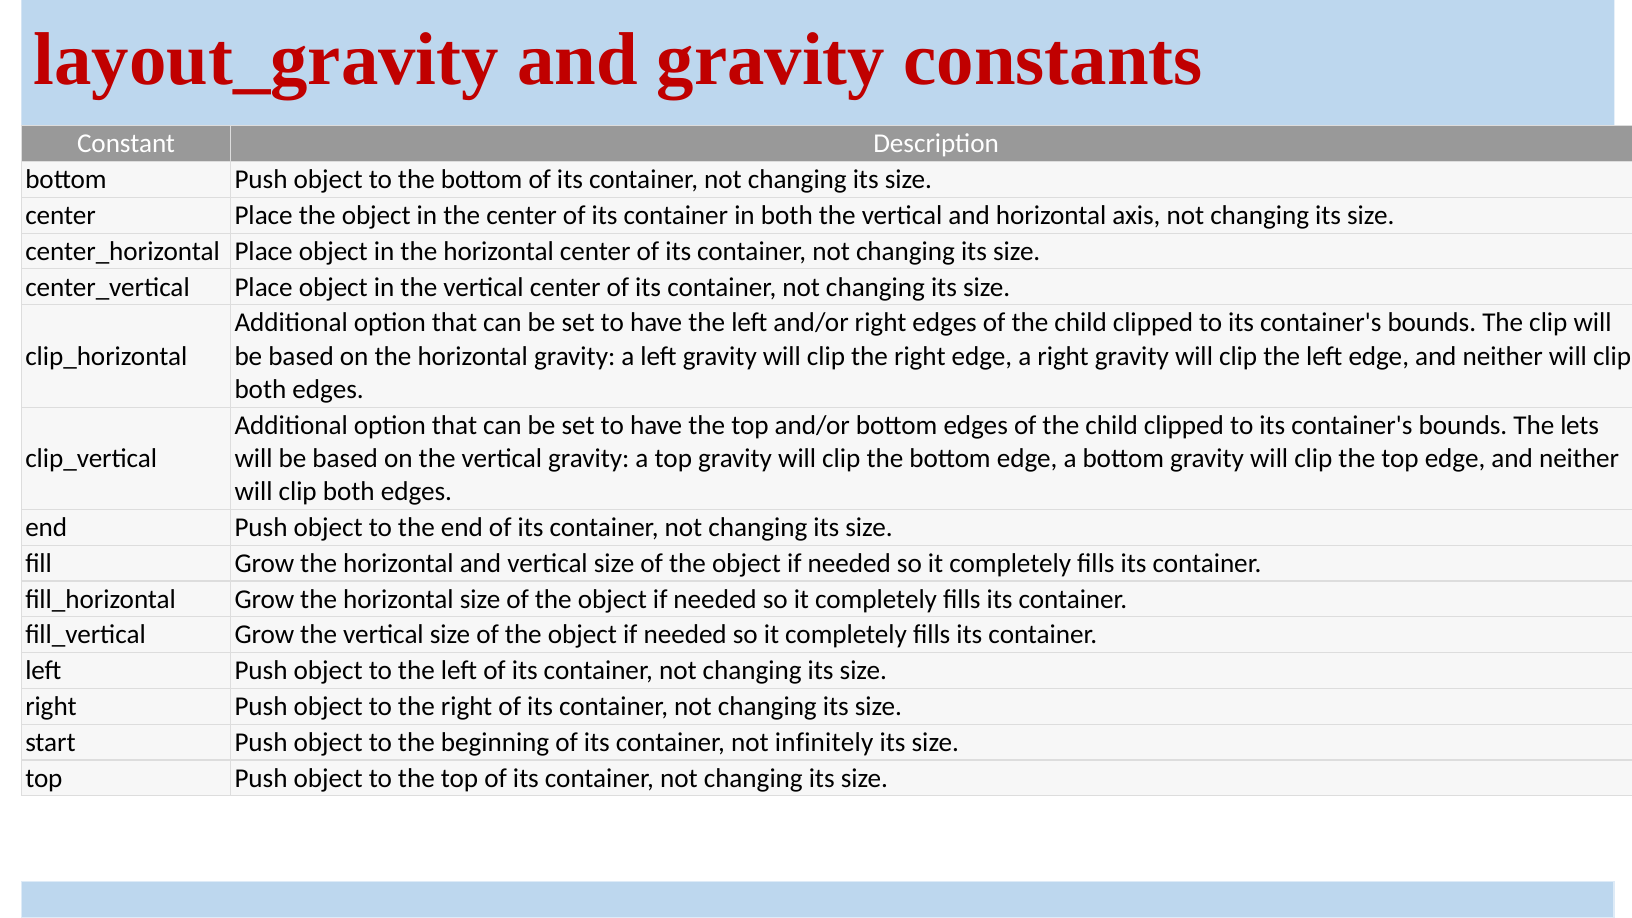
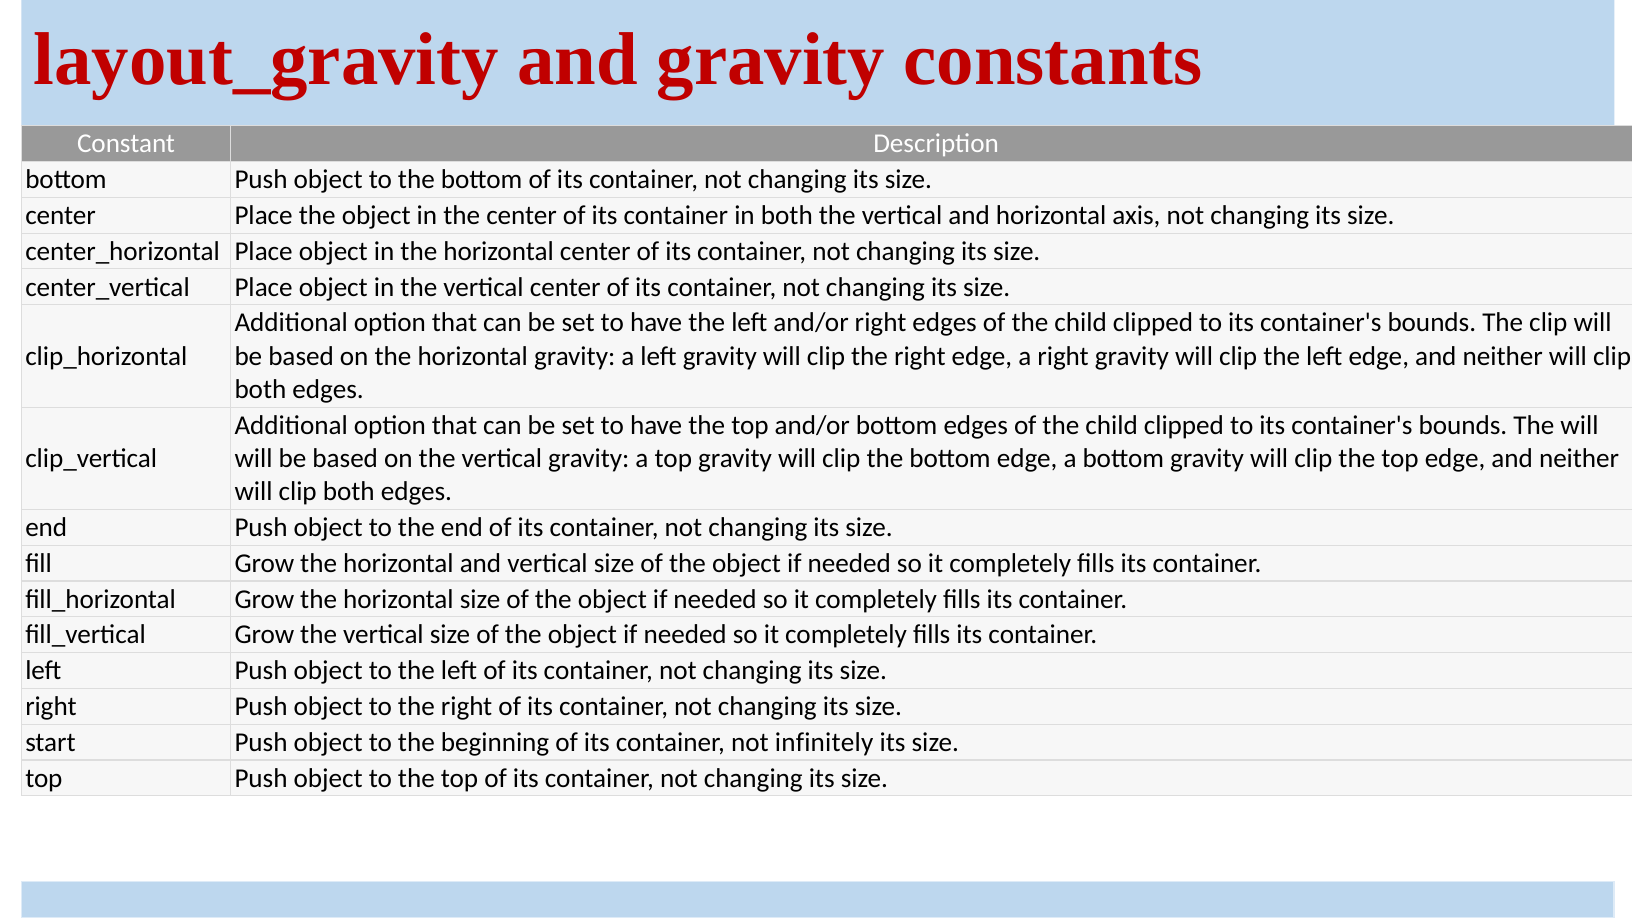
The lets: lets -> will
